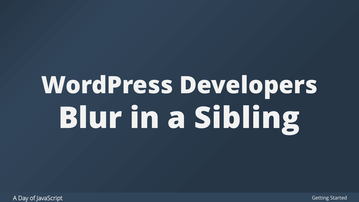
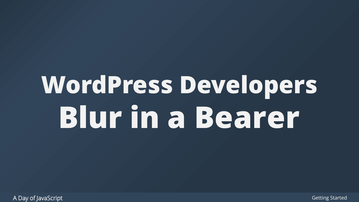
Sibling: Sibling -> Bearer
